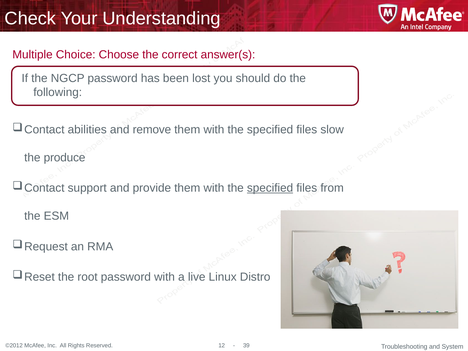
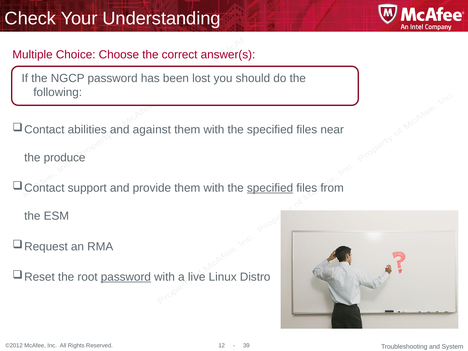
remove: remove -> against
slow: slow -> near
password at (126, 277) underline: none -> present
